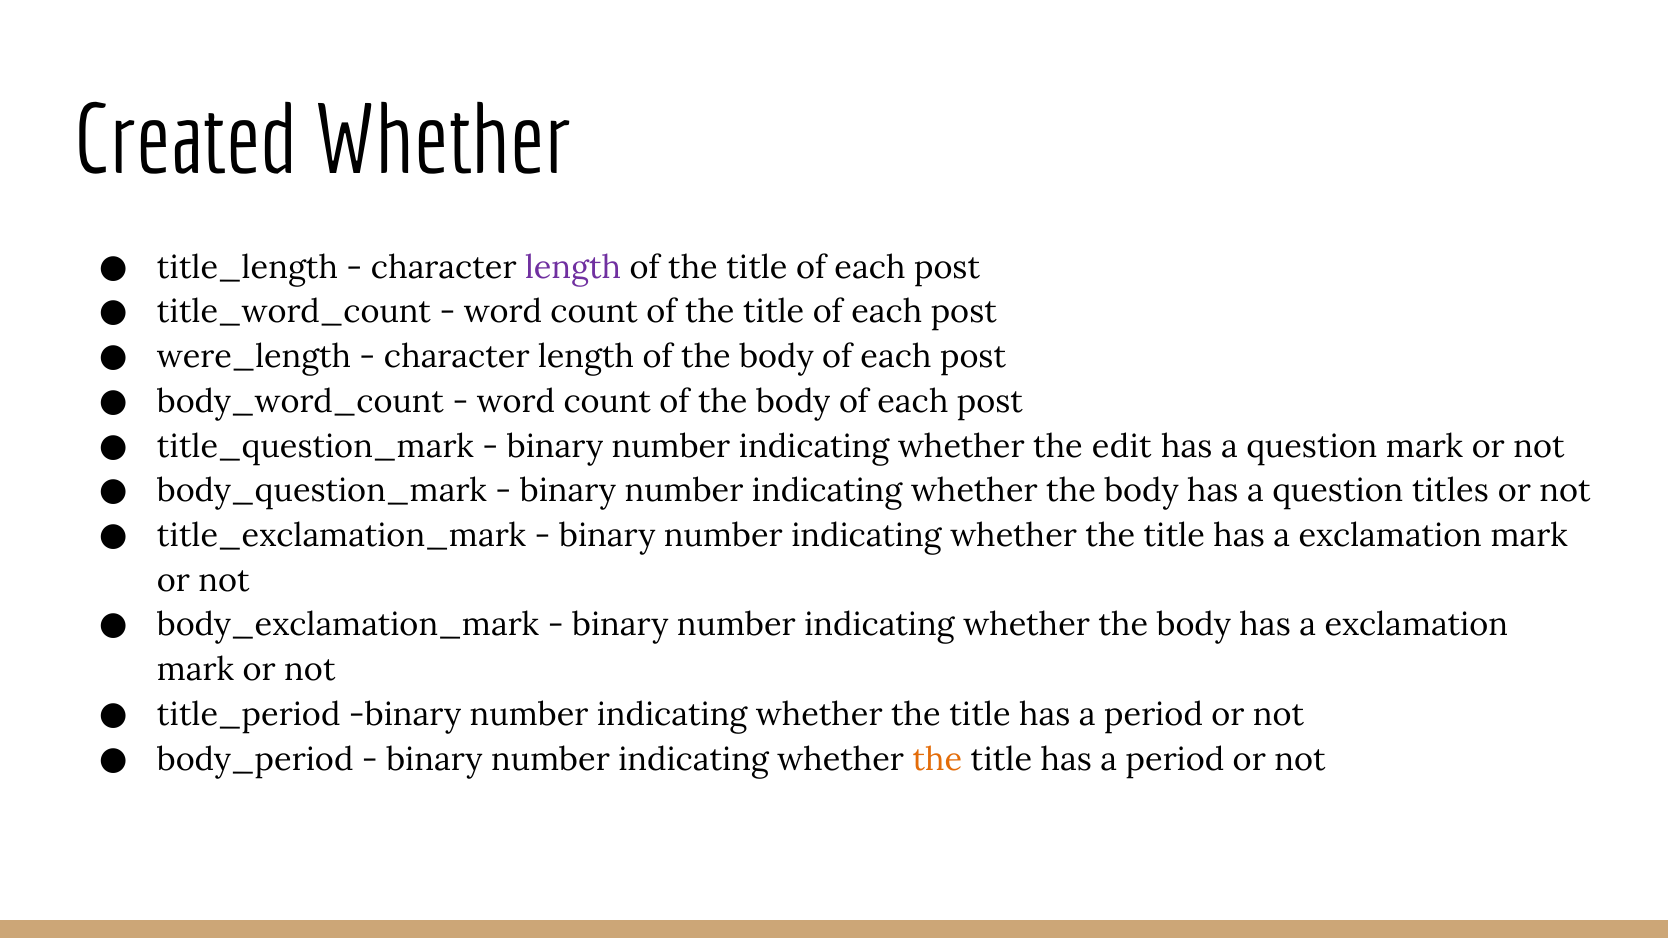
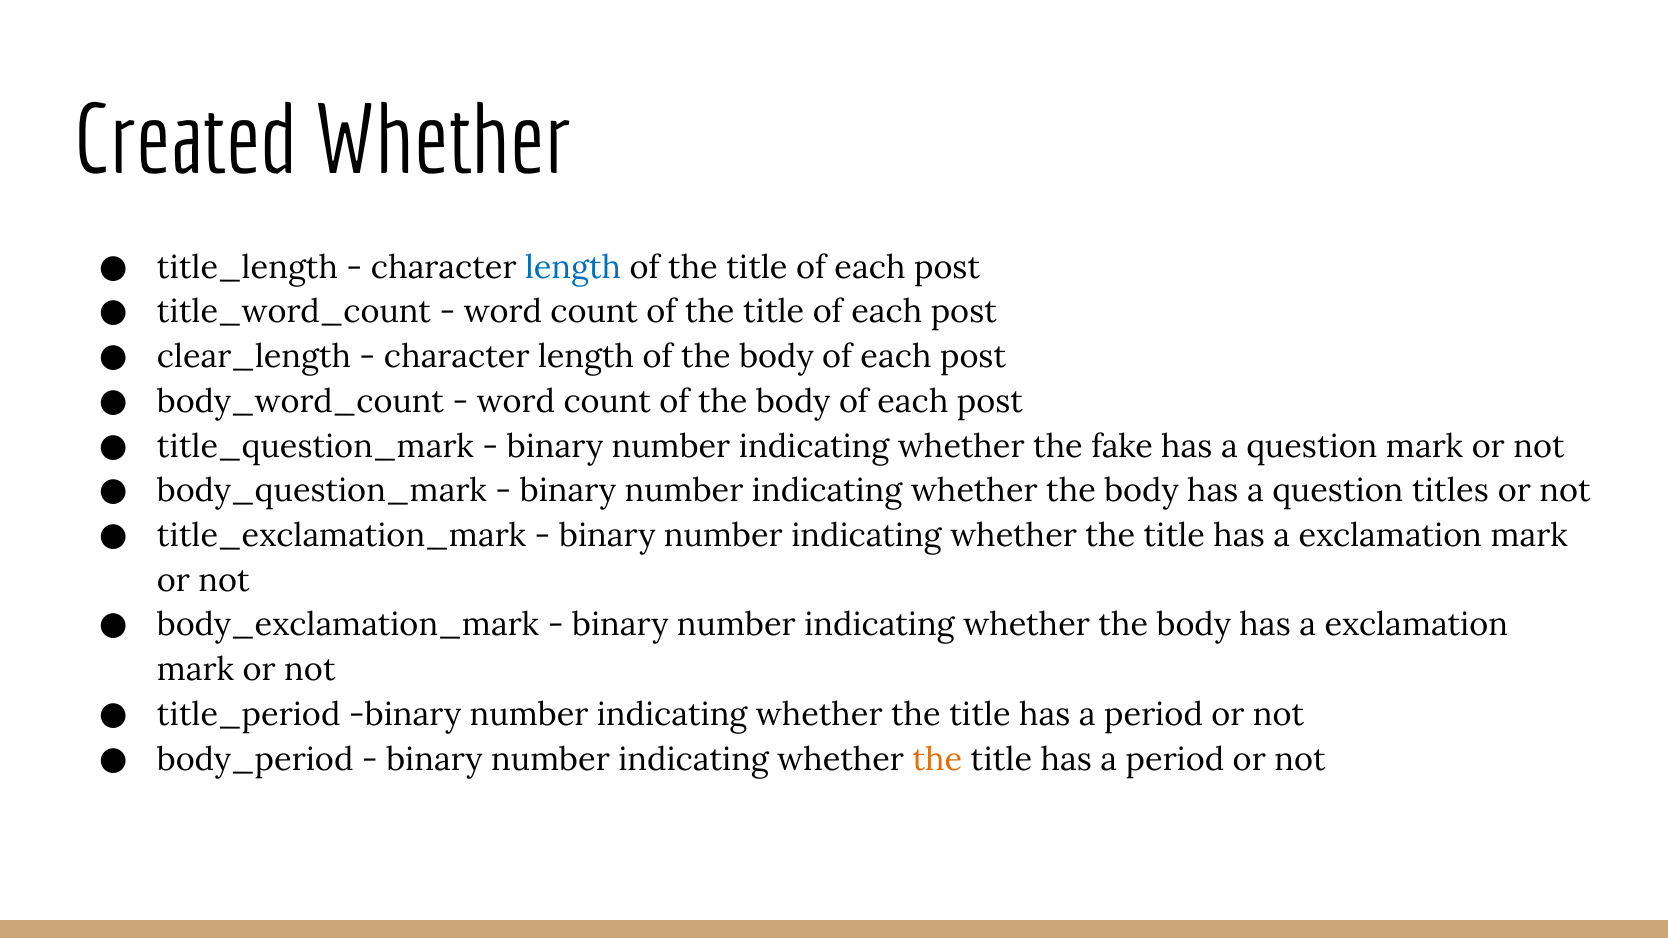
length at (573, 268) colour: purple -> blue
were_length: were_length -> clear_length
edit: edit -> fake
